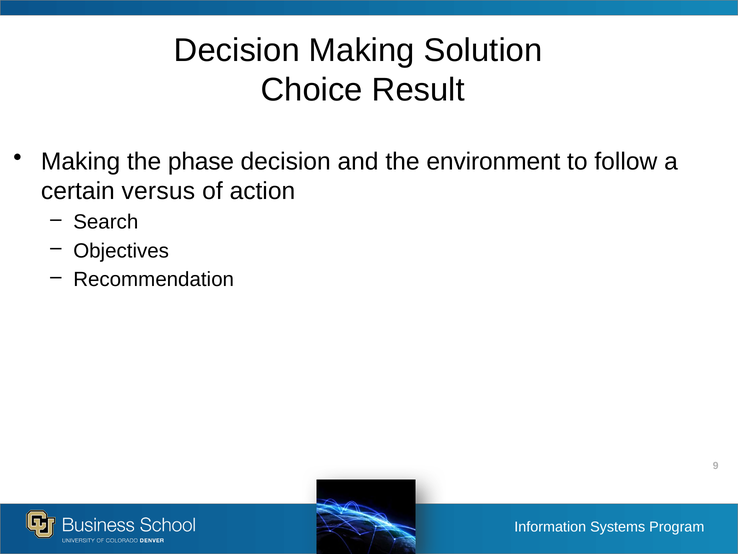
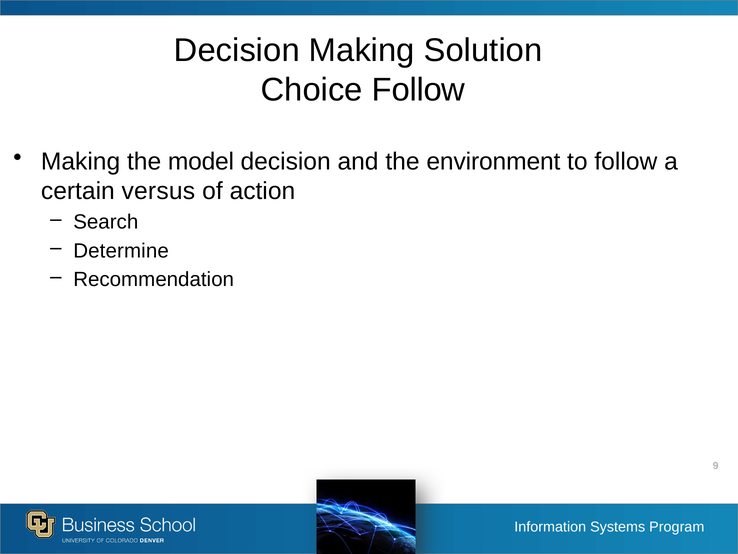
Choice Result: Result -> Follow
phase: phase -> model
Objectives: Objectives -> Determine
